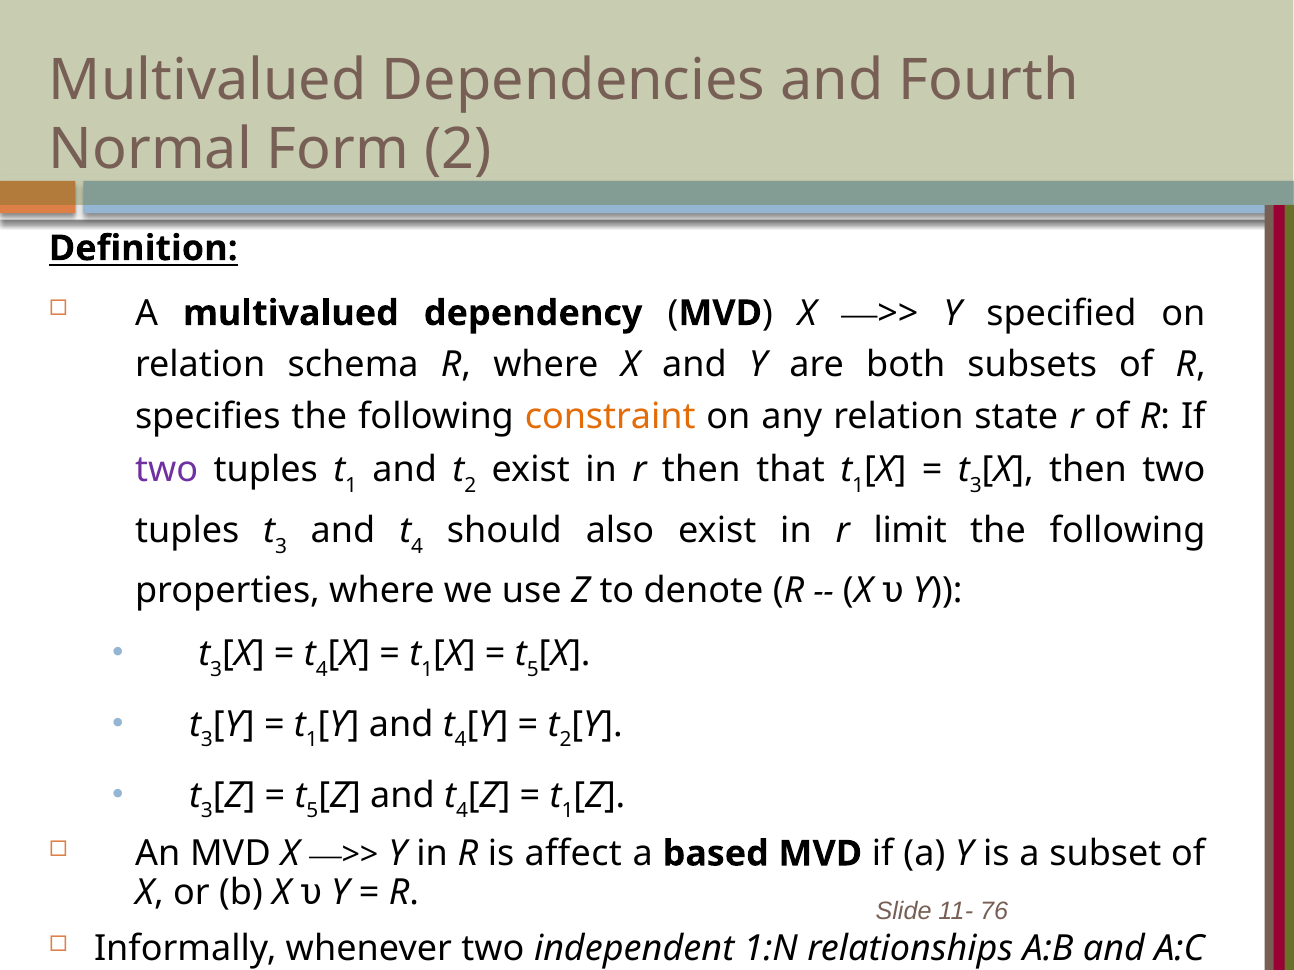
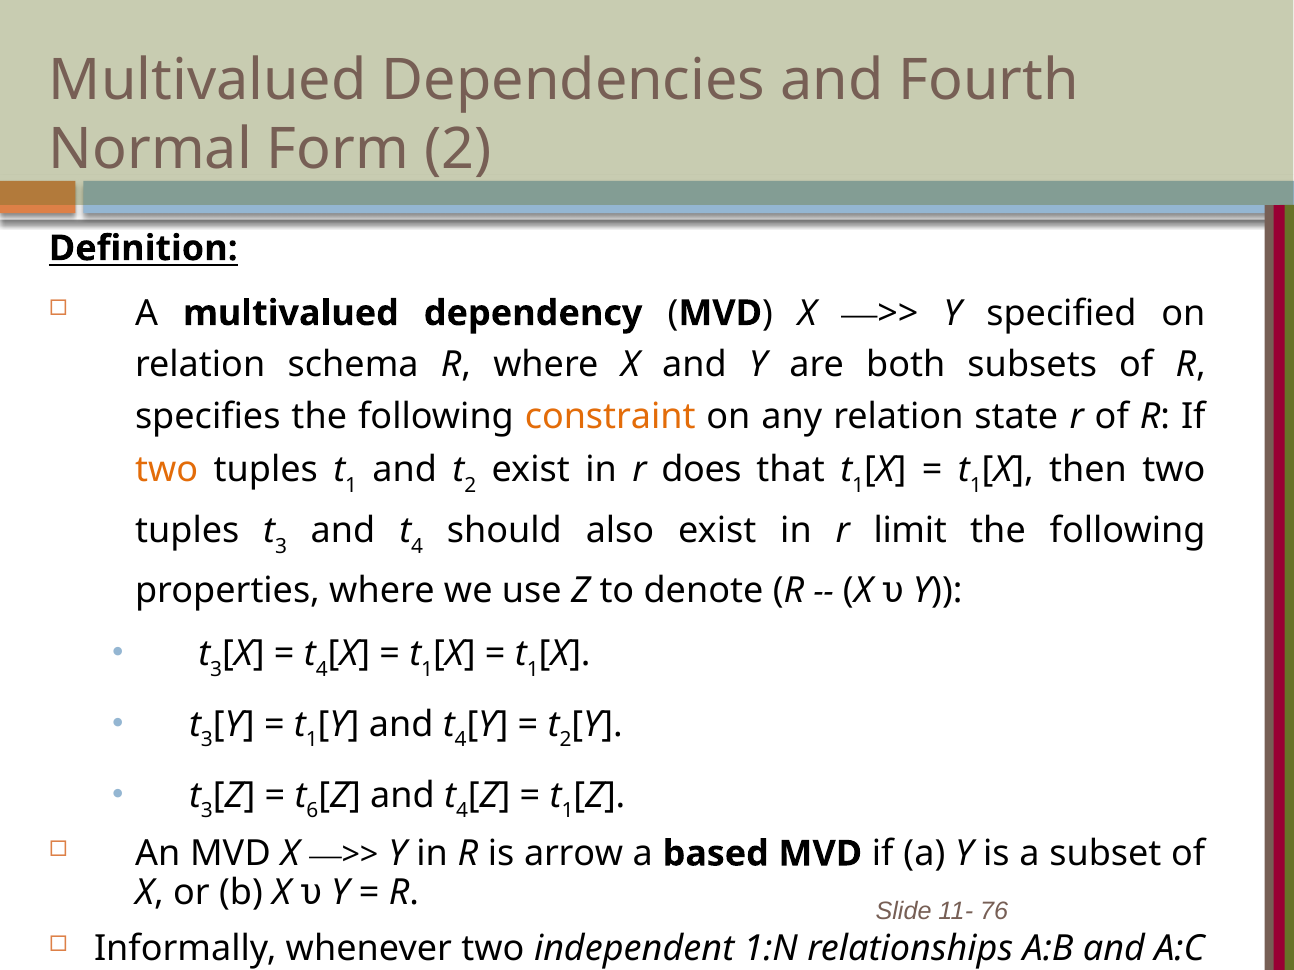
two at (167, 470) colour: purple -> orange
r then: then -> does
3 at (976, 486): 3 -> 1
5 at (533, 670): 5 -> 1
5 at (312, 811): 5 -> 6
affect: affect -> arrow
